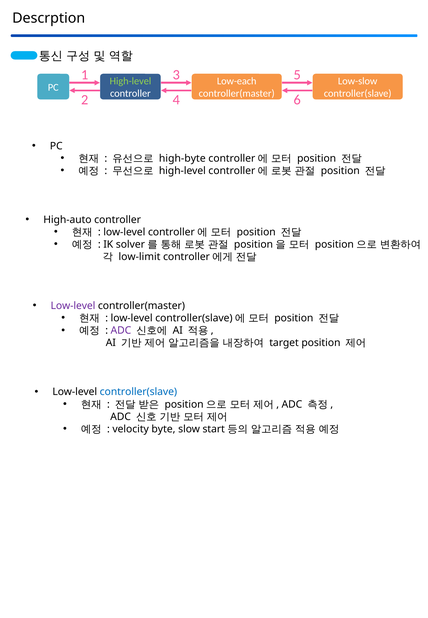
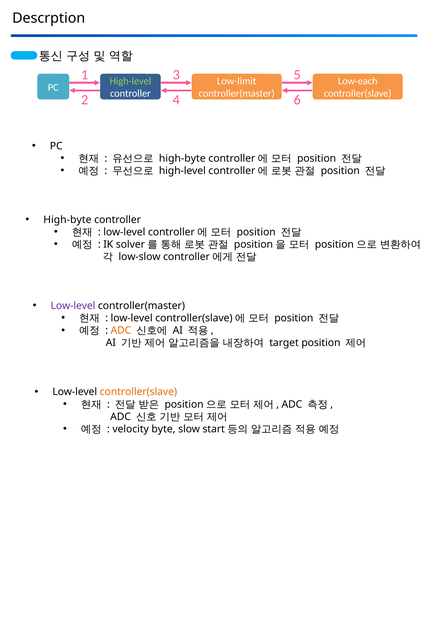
Low-each: Low-each -> Low-limit
Low-slow: Low-slow -> Low-each
High-auto at (67, 220): High-auto -> High-byte
low-limit: low-limit -> low-slow
ADC at (121, 331) colour: purple -> orange
controller(slave at (138, 392) colour: blue -> orange
